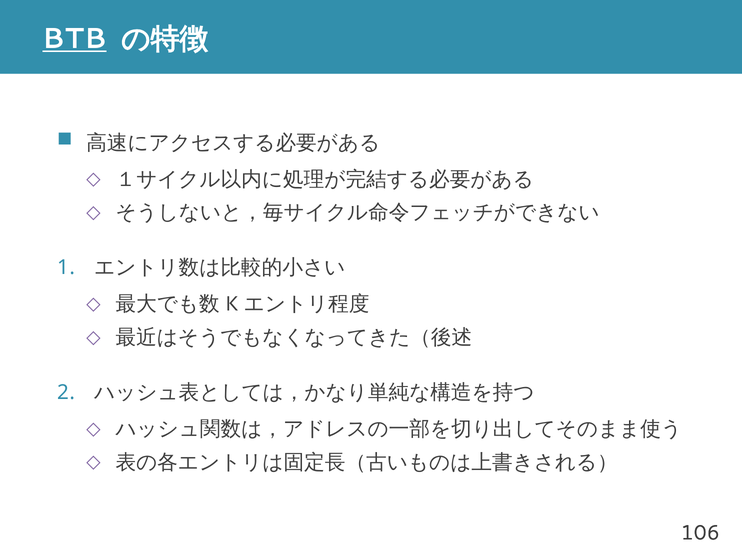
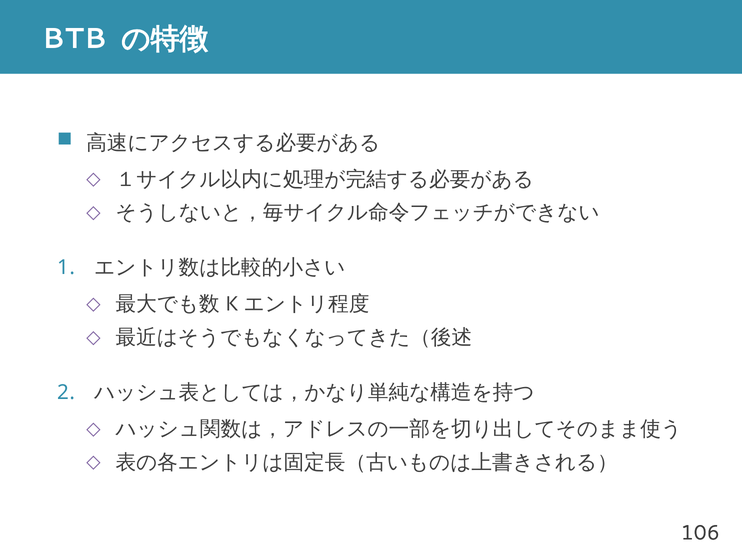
BTB underline: present -> none
